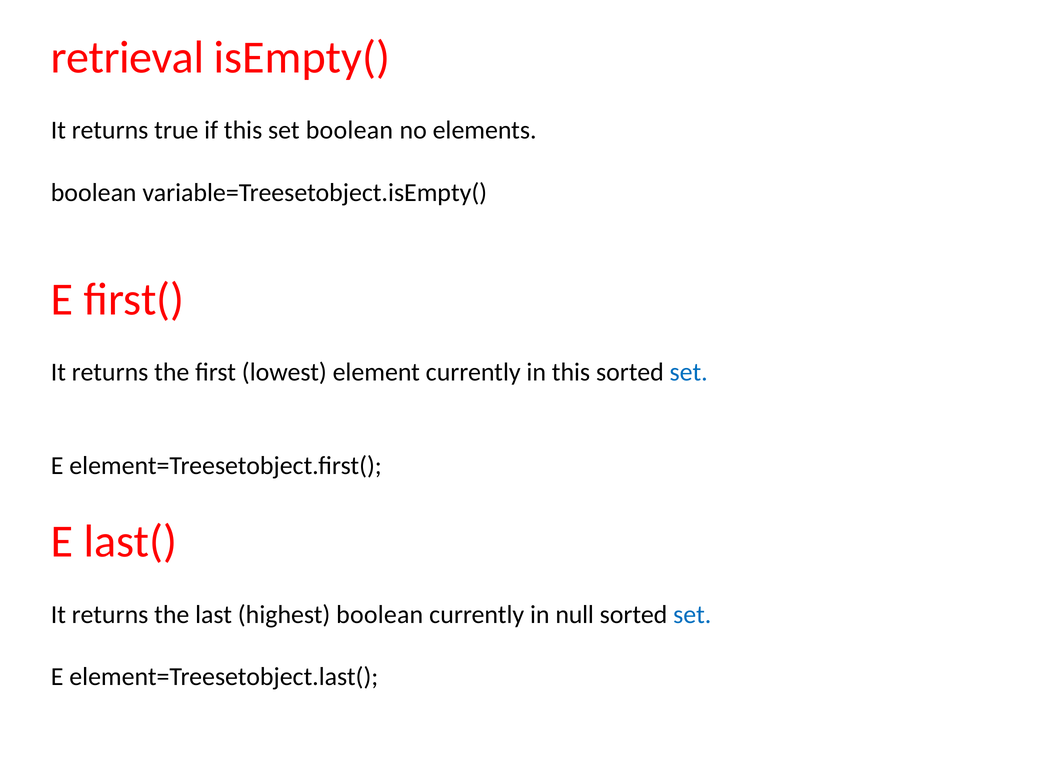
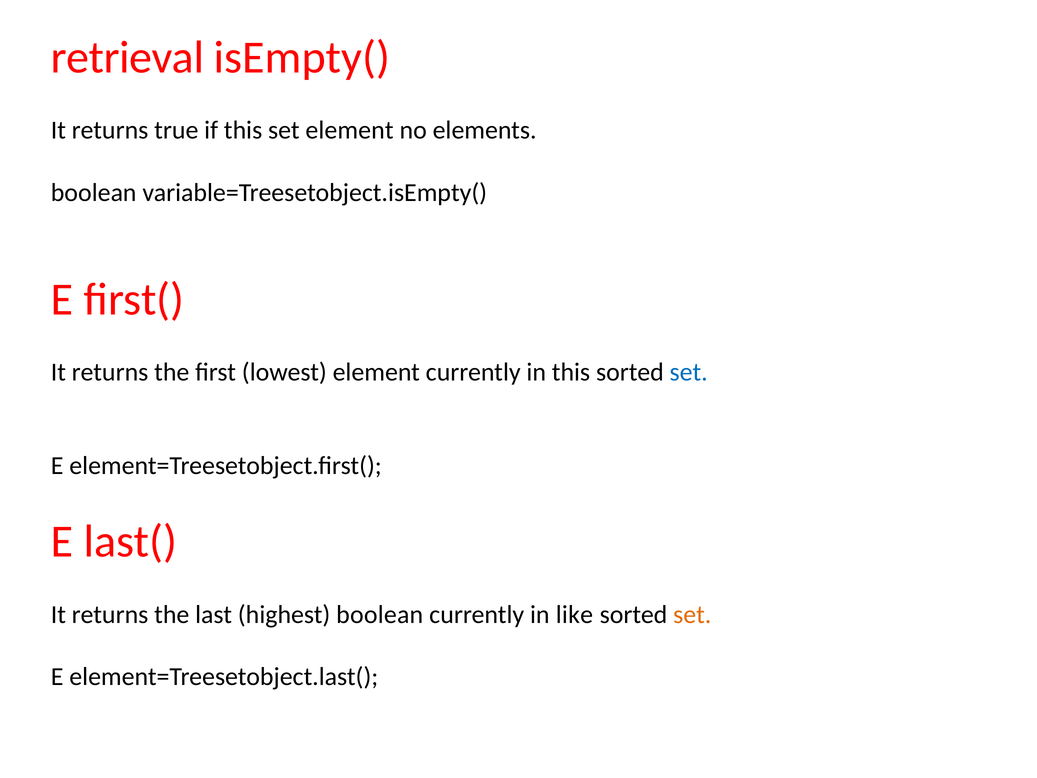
set boolean: boolean -> element
null: null -> like
set at (692, 614) colour: blue -> orange
